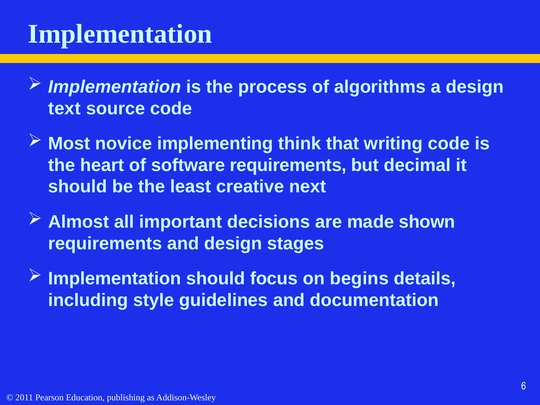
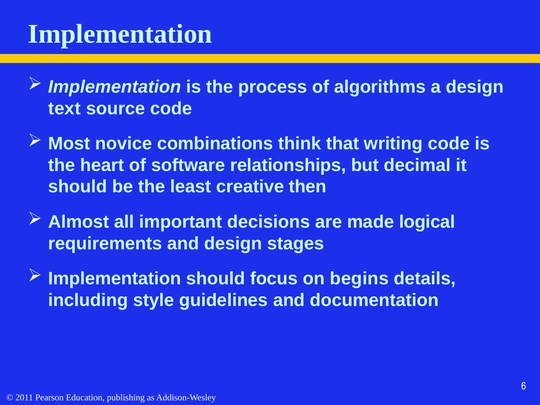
implementing: implementing -> combinations
software requirements: requirements -> relationships
next: next -> then
shown: shown -> logical
